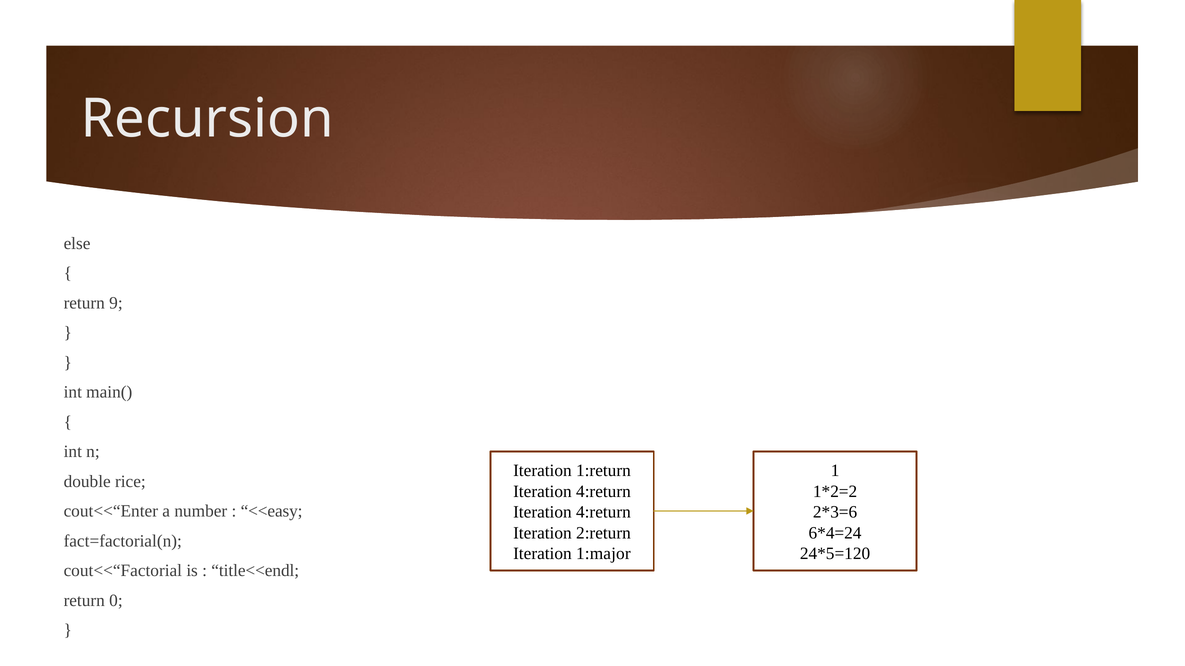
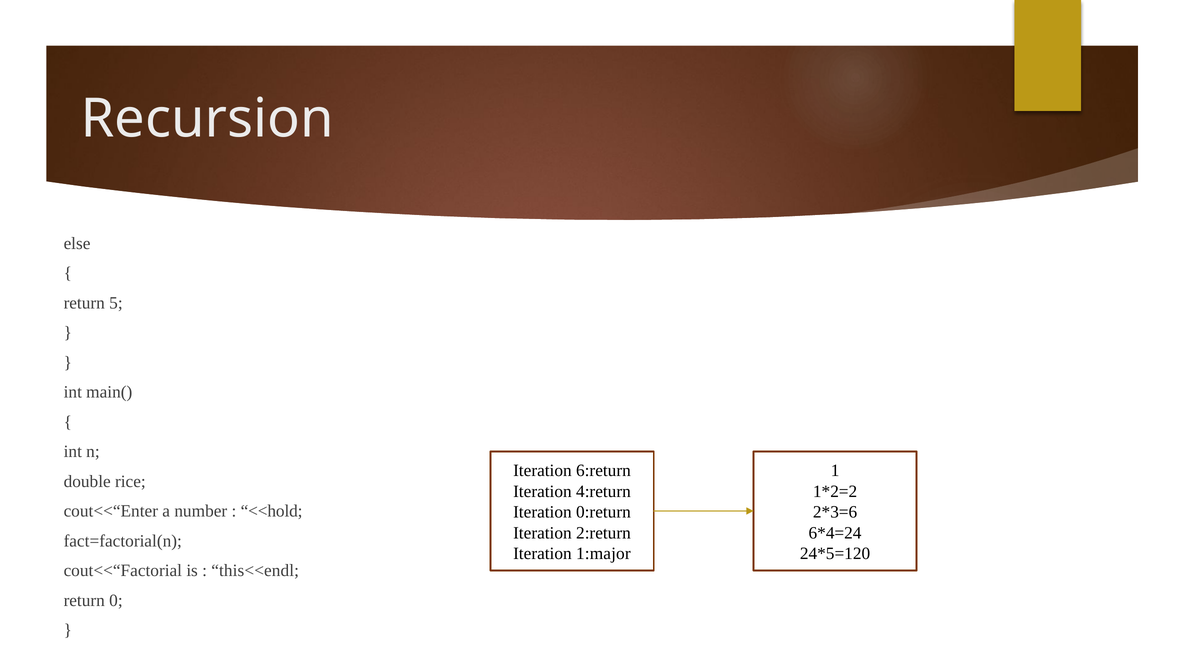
9: 9 -> 5
1:return: 1:return -> 6:return
<<easy: <<easy -> <<hold
4:return at (603, 513): 4:return -> 0:return
title<<endl: title<<endl -> this<<endl
